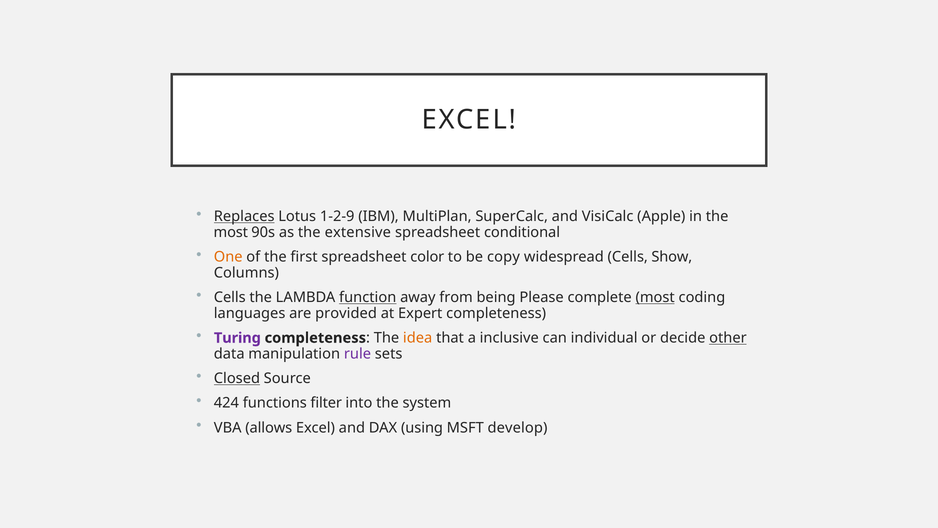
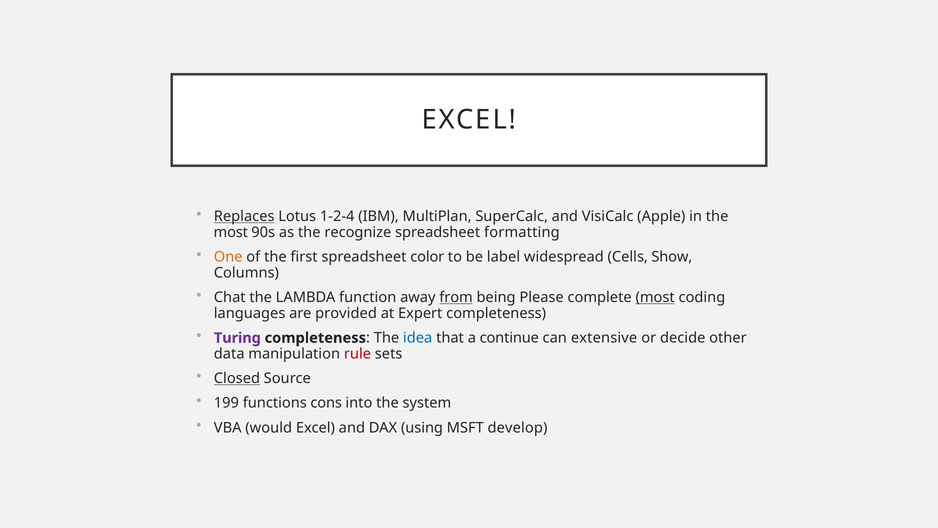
1-2-9: 1-2-9 -> 1-2-4
extensive: extensive -> recognize
conditional: conditional -> formatting
copy: copy -> label
Cells at (230, 297): Cells -> Chat
function underline: present -> none
from underline: none -> present
idea colour: orange -> blue
inclusive: inclusive -> continue
individual: individual -> extensive
other underline: present -> none
rule colour: purple -> red
424: 424 -> 199
filter: filter -> cons
allows: allows -> would
